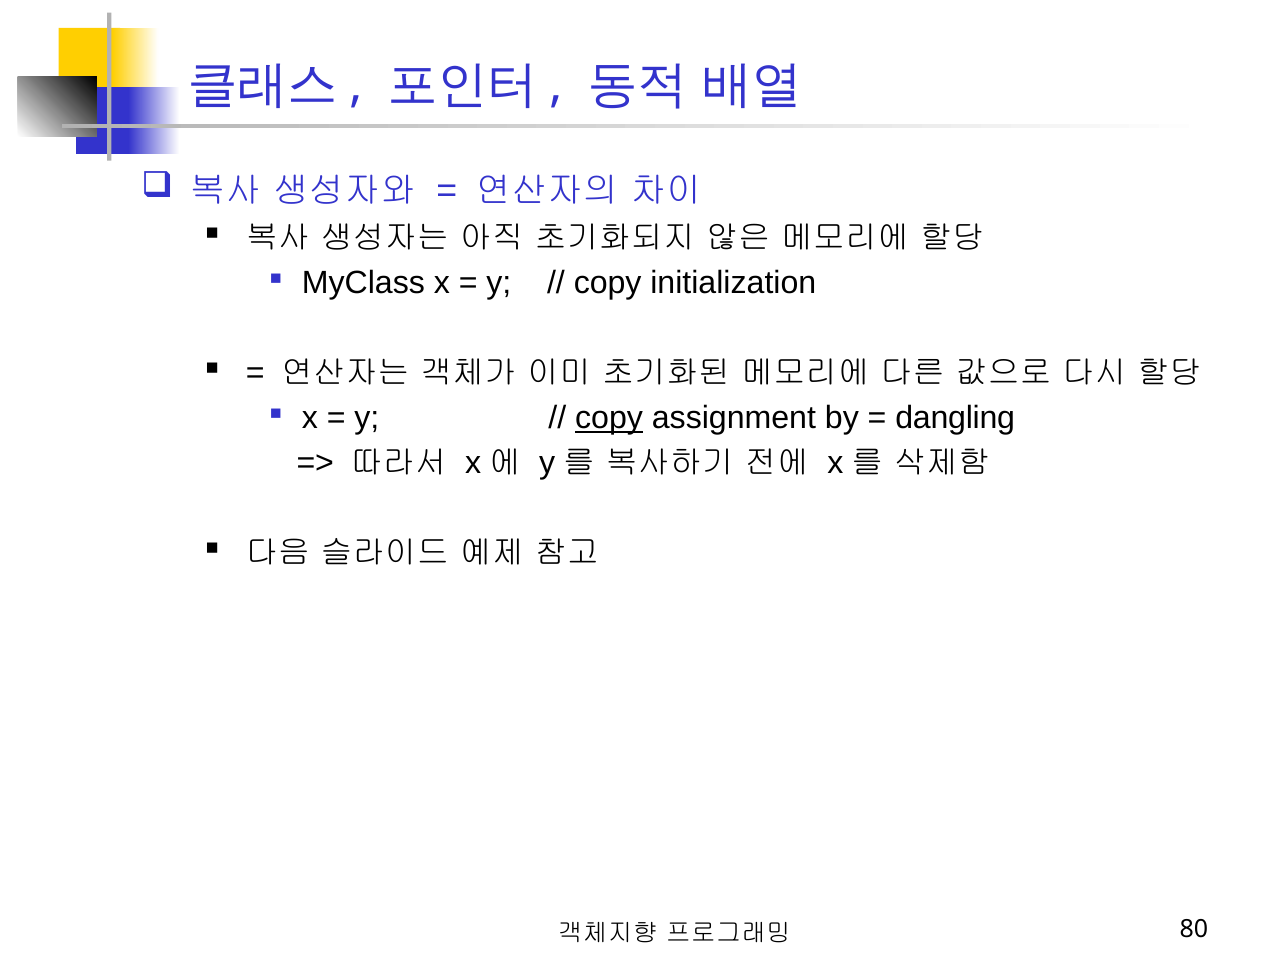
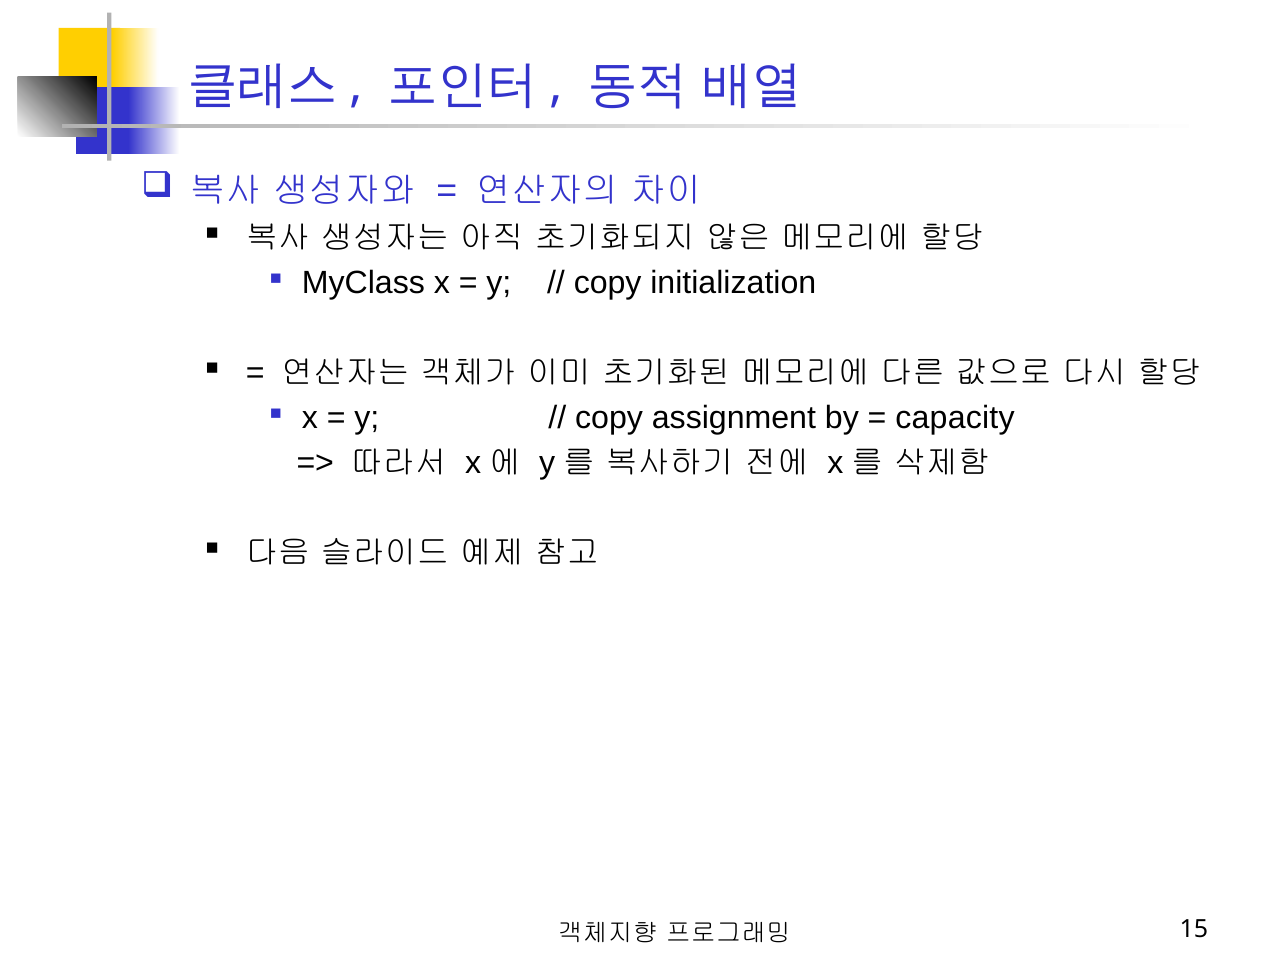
copy at (609, 418) underline: present -> none
dangling: dangling -> capacity
80: 80 -> 15
